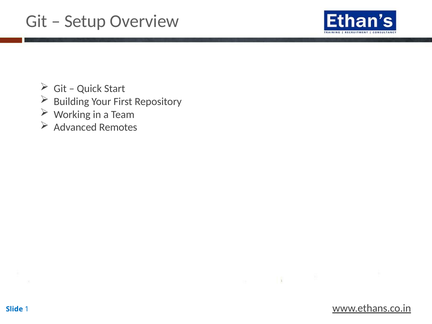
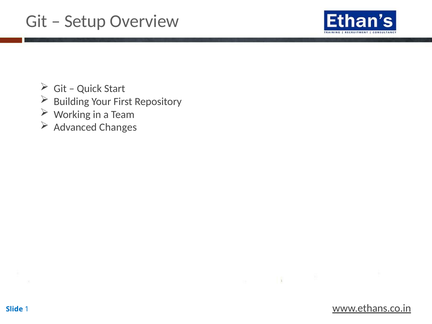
Remotes: Remotes -> Changes
